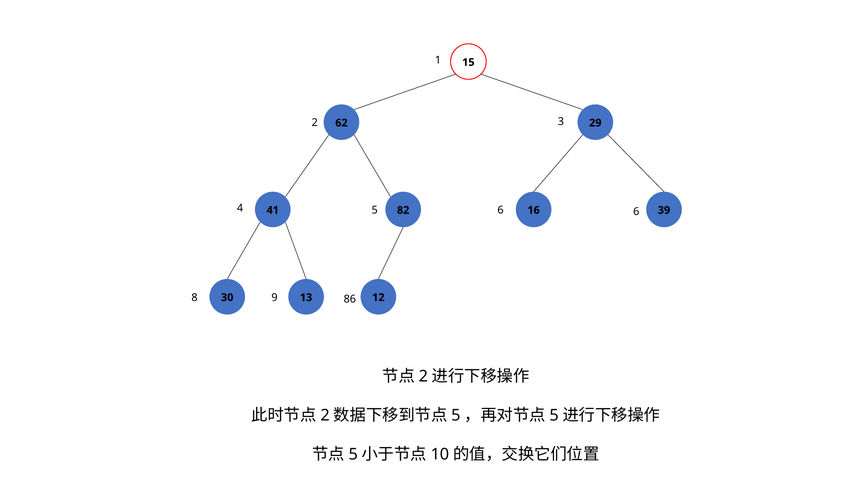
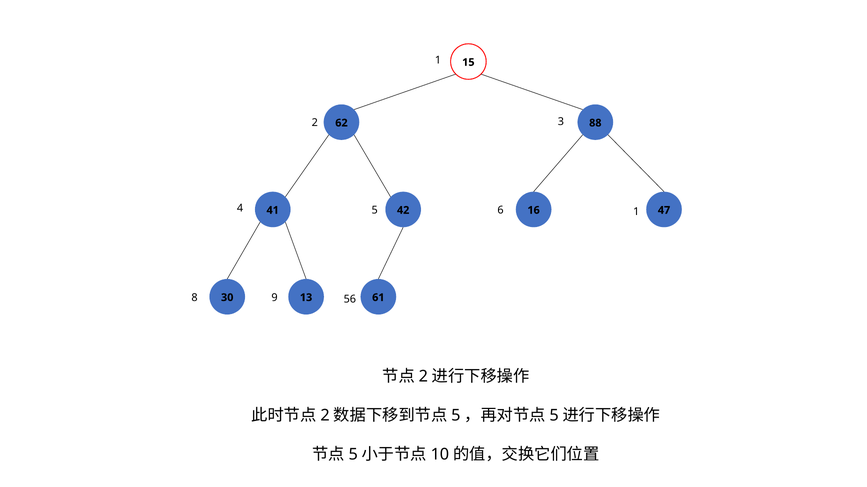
29: 29 -> 88
6 6: 6 -> 1
82: 82 -> 42
39: 39 -> 47
86: 86 -> 56
12: 12 -> 61
